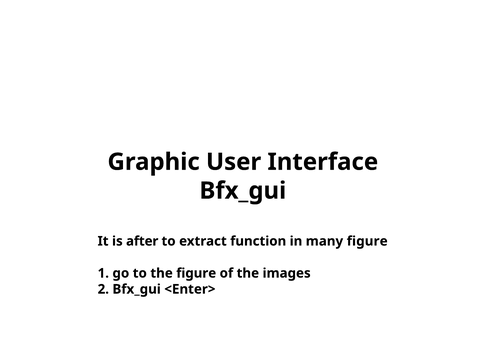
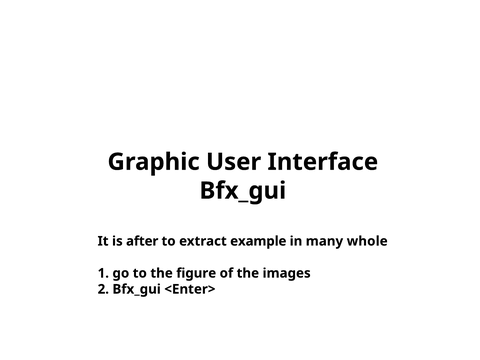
function: function -> example
many figure: figure -> whole
